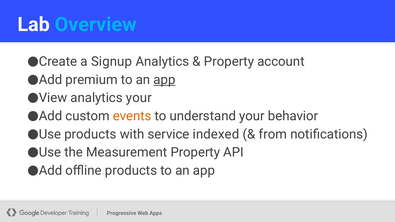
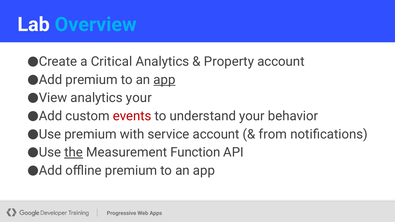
Signup: Signup -> Critical
events colour: orange -> red
products at (90, 134): products -> premium
service indexed: indexed -> account
the underline: none -> present
Measurement Property: Property -> Function
offline products: products -> premium
